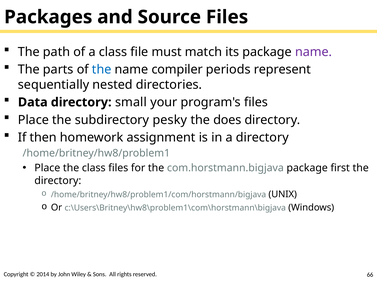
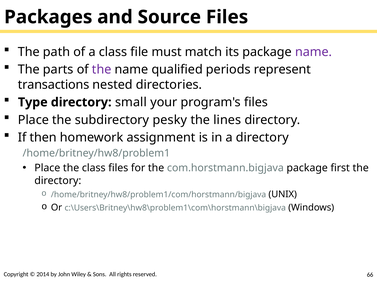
the at (102, 69) colour: blue -> purple
compiler: compiler -> qualified
sequentially: sequentially -> transactions
Data: Data -> Type
does: does -> lines
